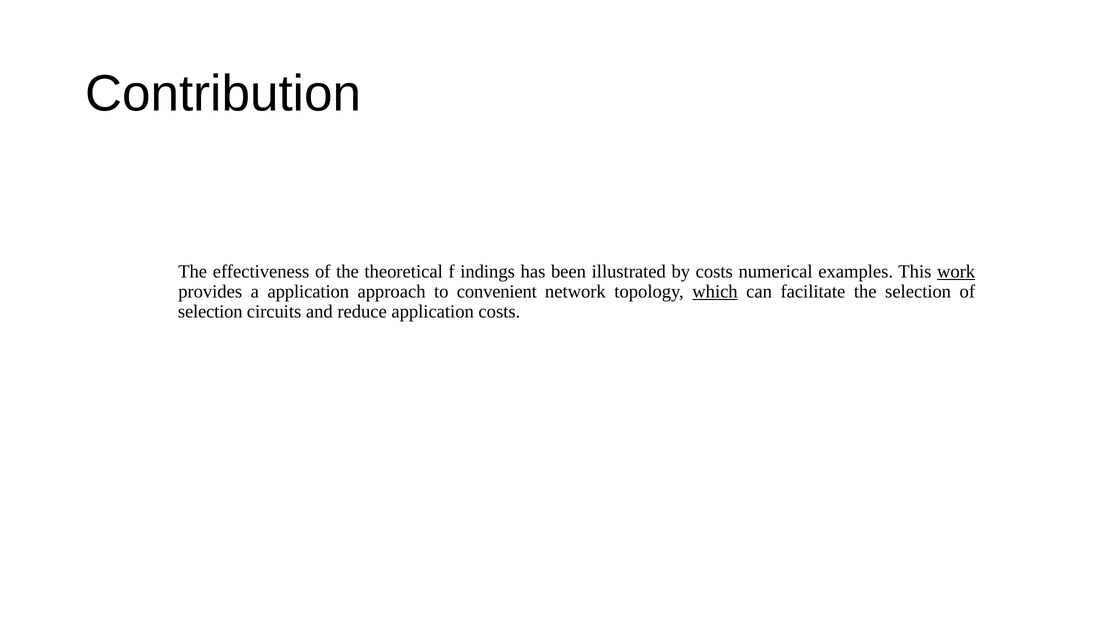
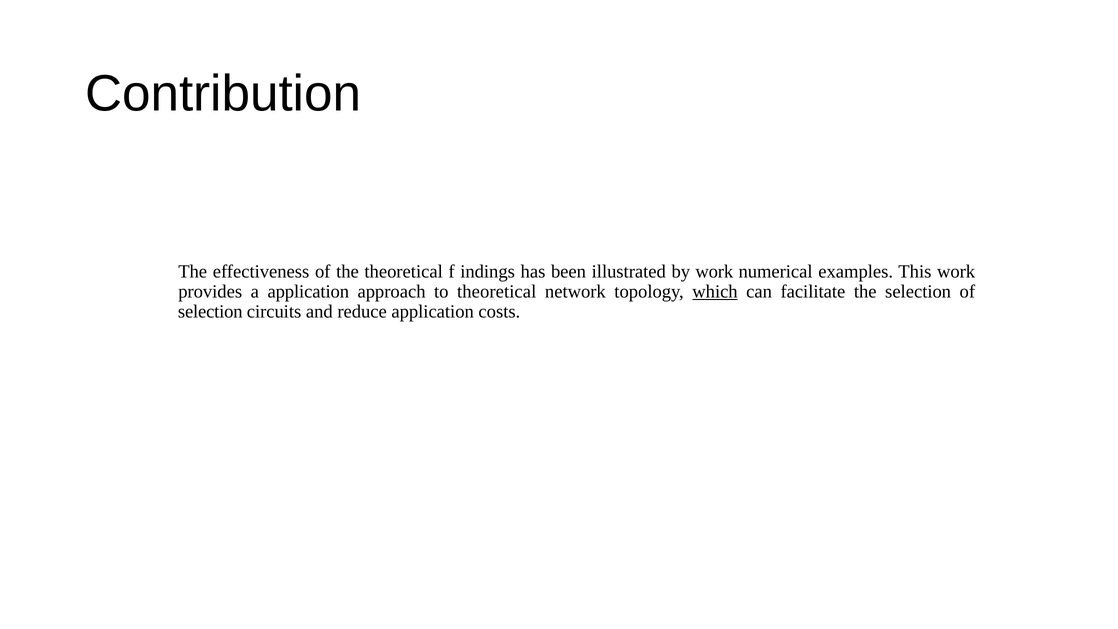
by costs: costs -> work
work at (956, 271) underline: present -> none
to convenient: convenient -> theoretical
